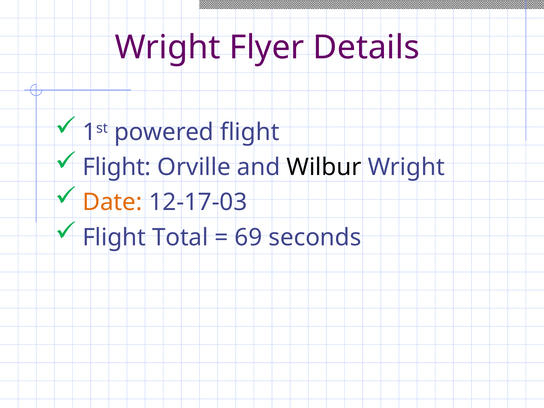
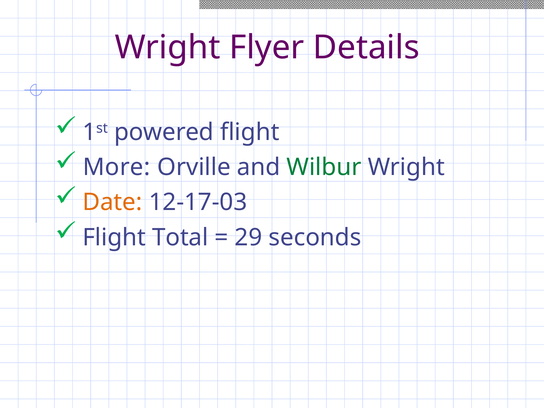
Flight at (117, 167): Flight -> More
Wilbur colour: black -> green
69: 69 -> 29
